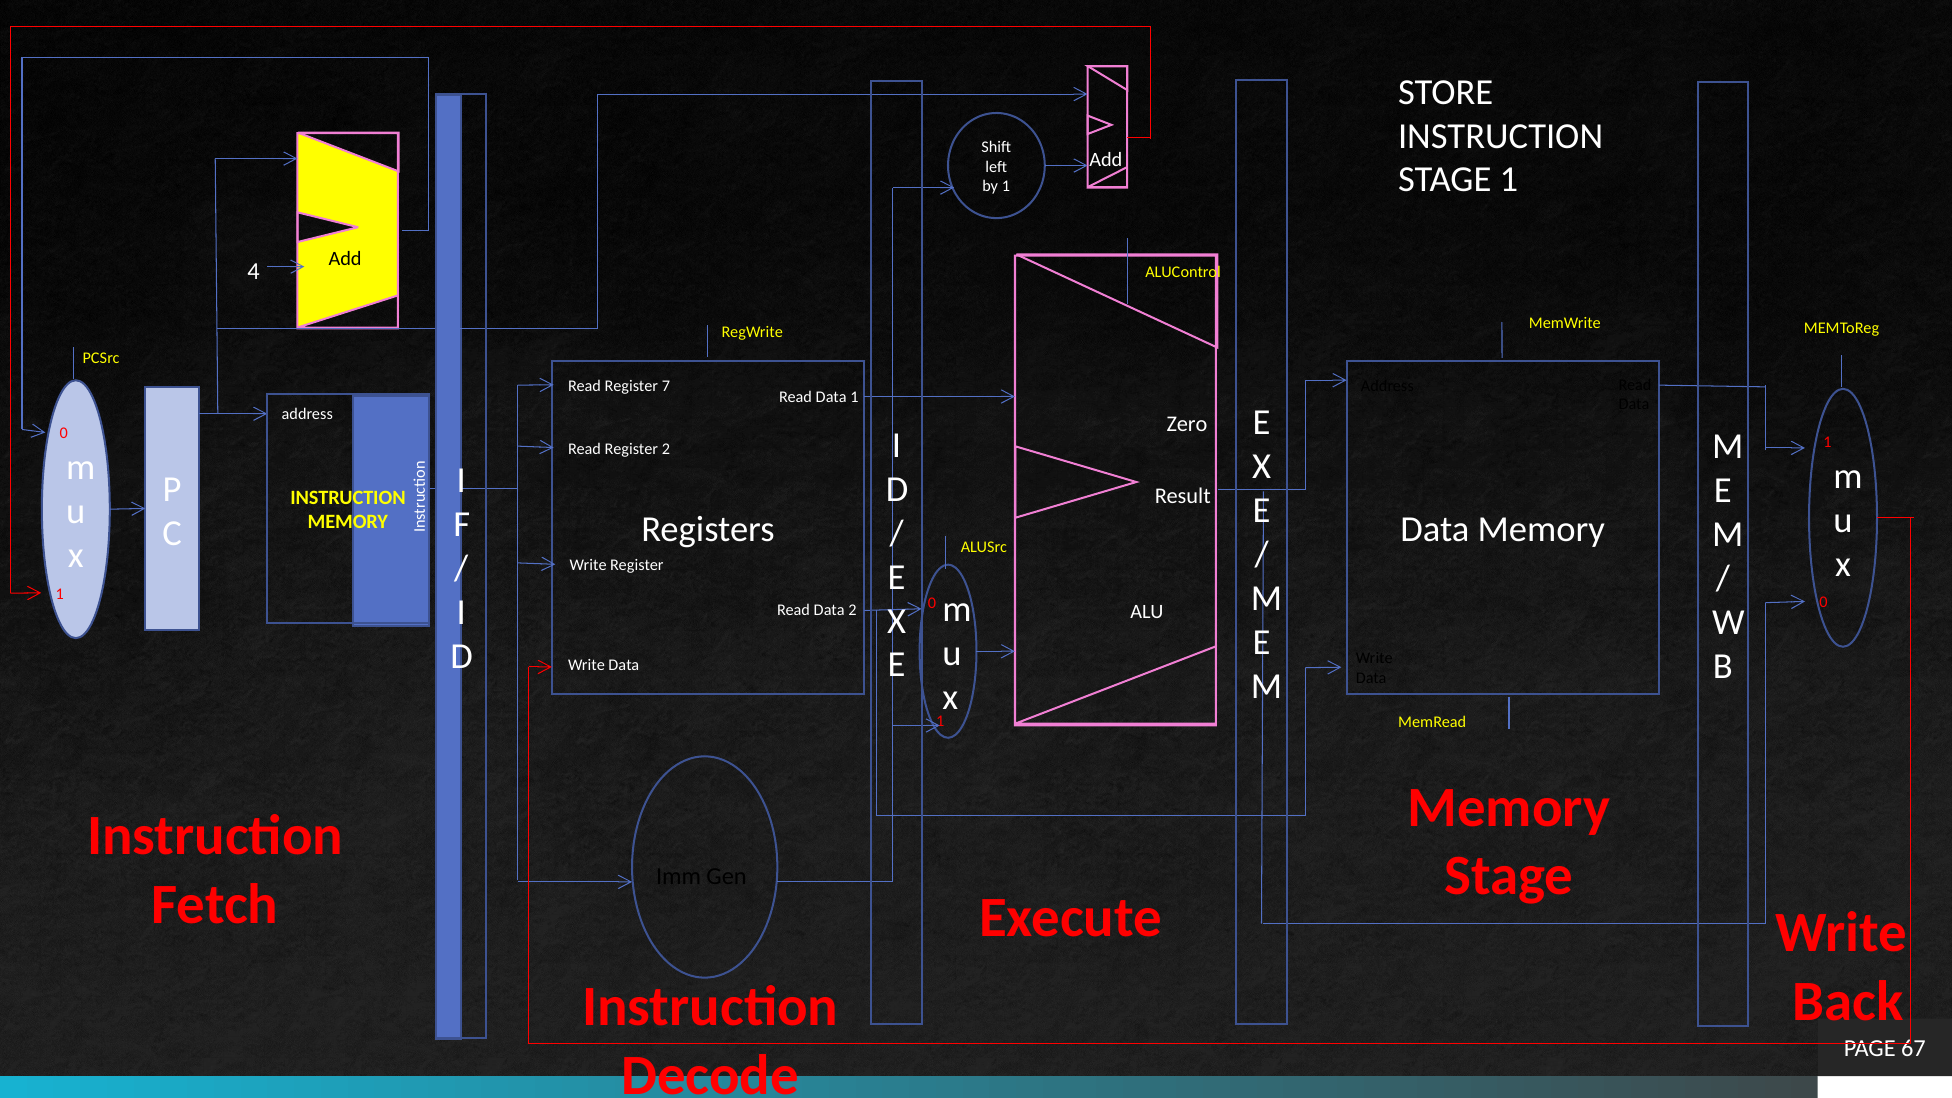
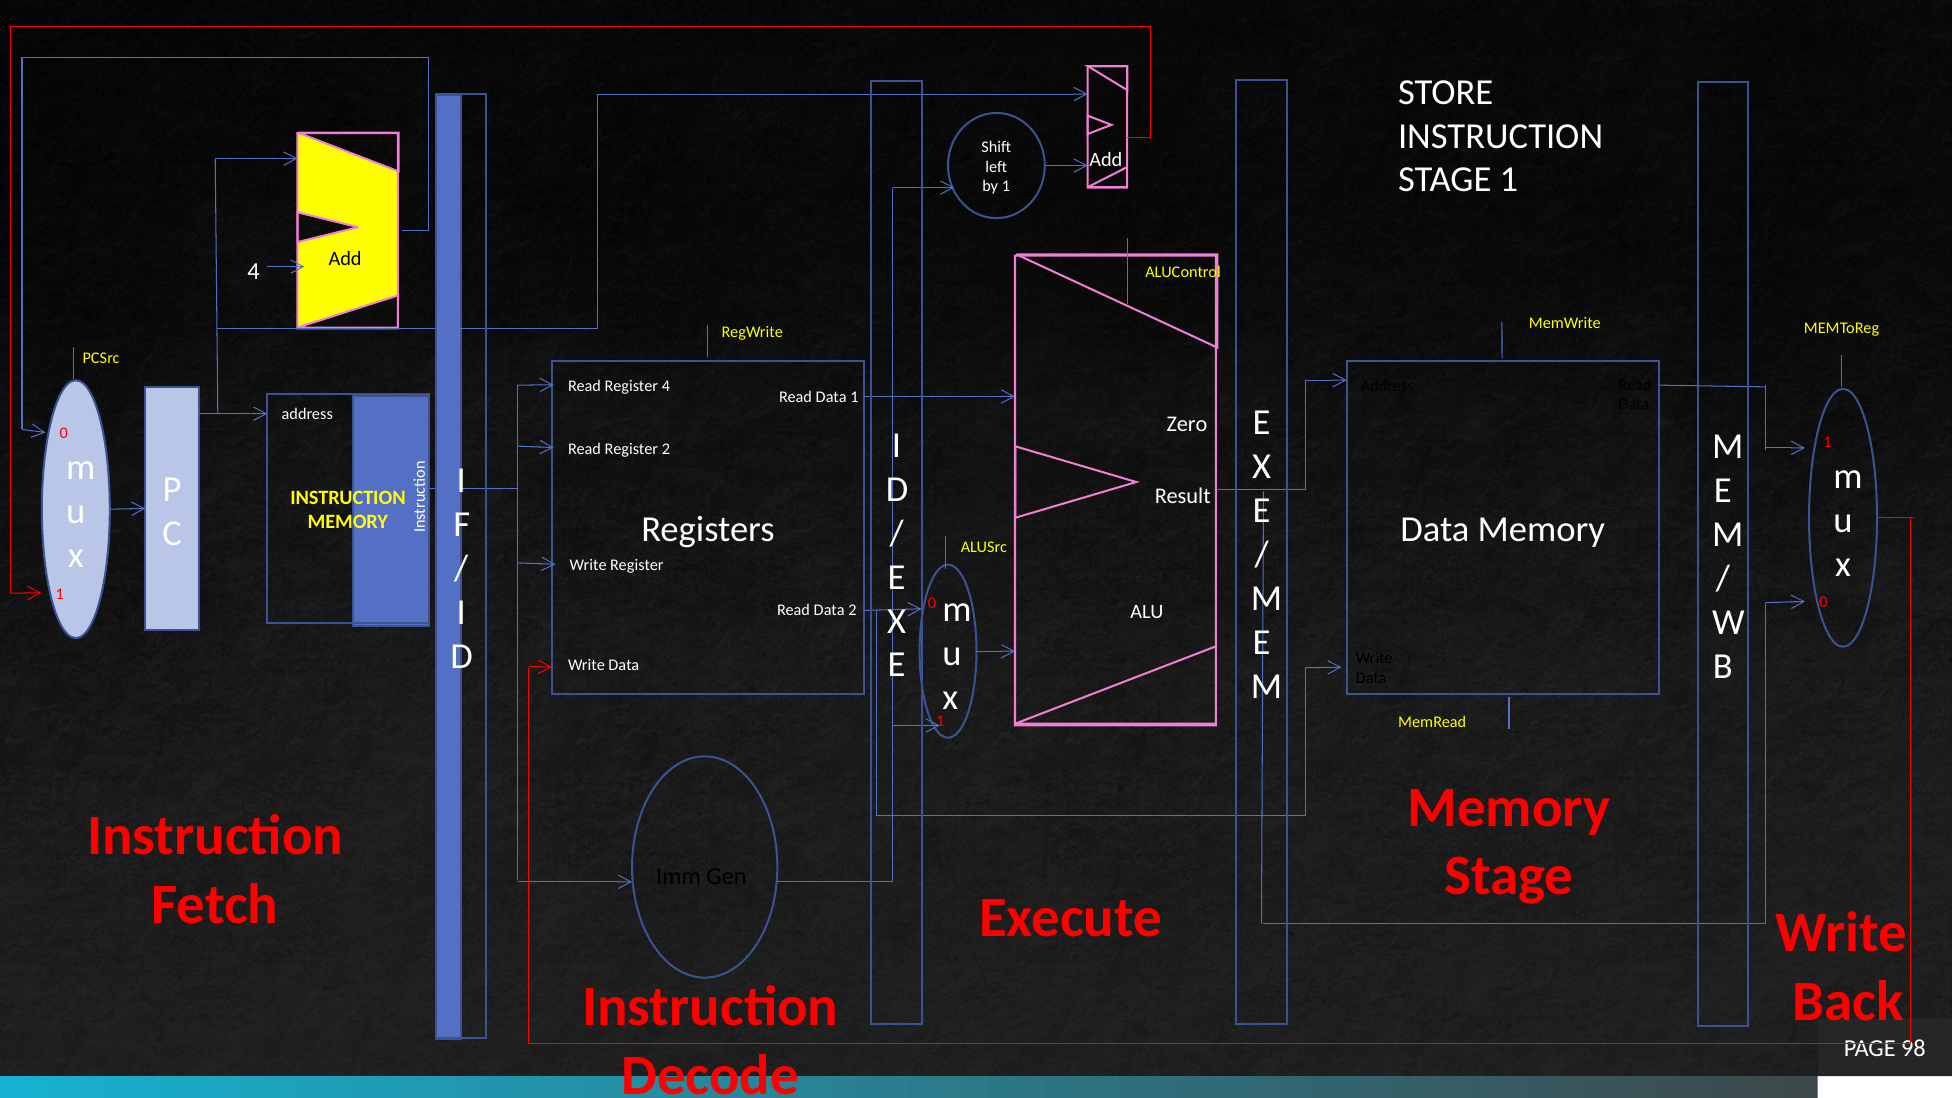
Register 7: 7 -> 4
67: 67 -> 98
